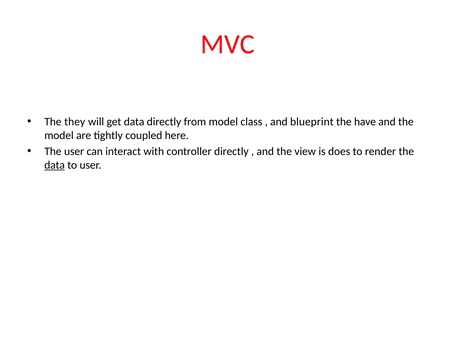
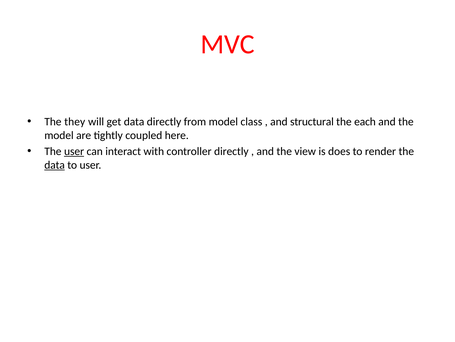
blueprint: blueprint -> structural
have: have -> each
user at (74, 151) underline: none -> present
